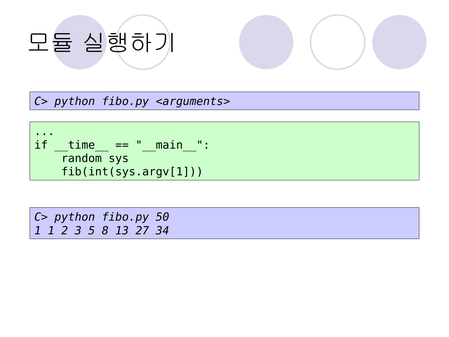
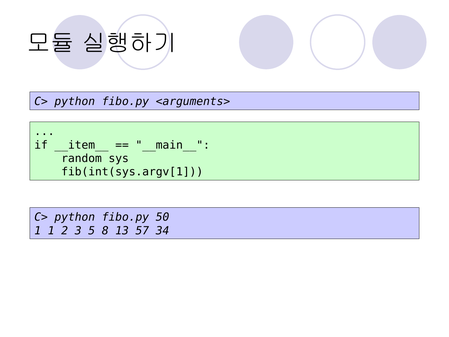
__time__: __time__ -> __item__
27: 27 -> 57
